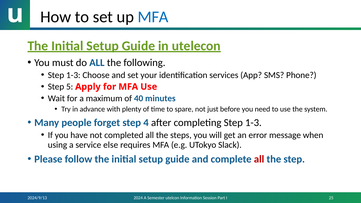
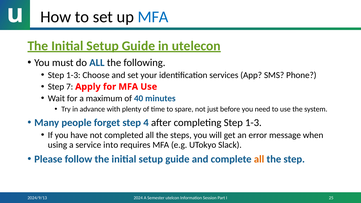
5: 5 -> 7
else: else -> into
all at (259, 159) colour: red -> orange
